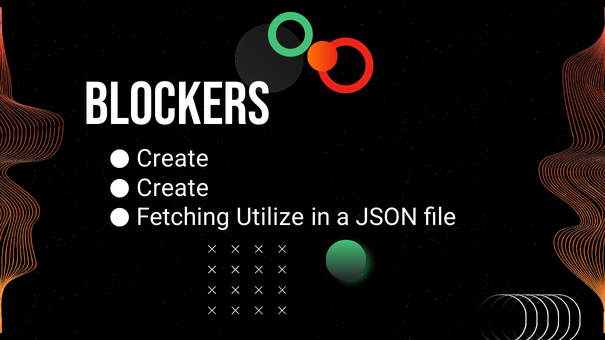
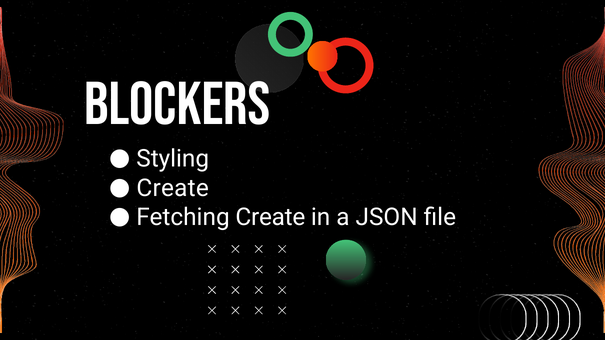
Create at (173, 159): Create -> Styling
Fetching Utilize: Utilize -> Create
